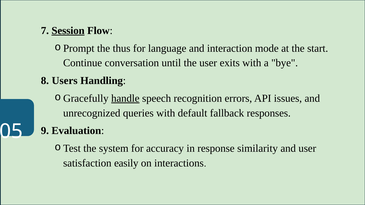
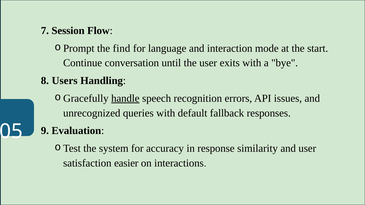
Session underline: present -> none
the thus: thus -> find
easily: easily -> easier
